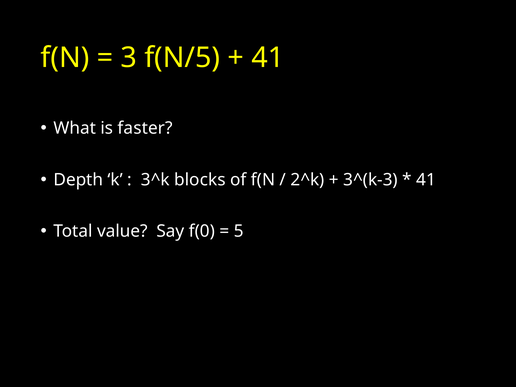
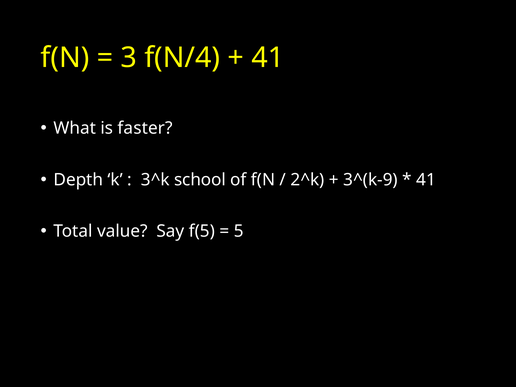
f(N/5: f(N/5 -> f(N/4
blocks: blocks -> school
3^(k-3: 3^(k-3 -> 3^(k-9
f(0: f(0 -> f(5
